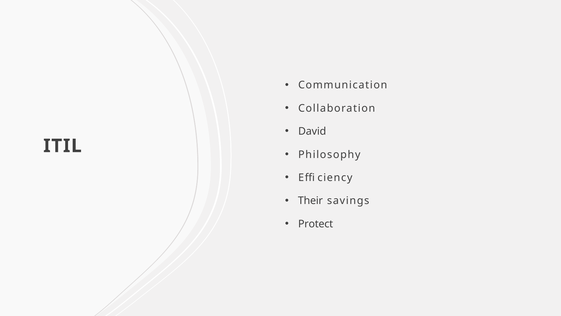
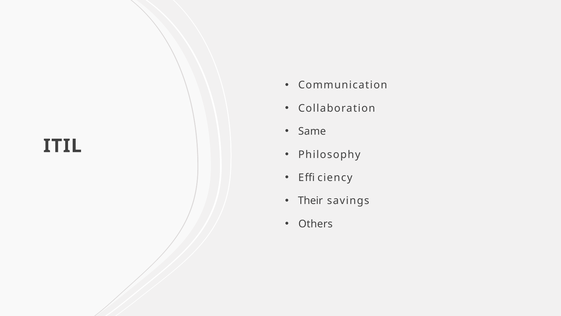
David: David -> Same
Protect: Protect -> Others
